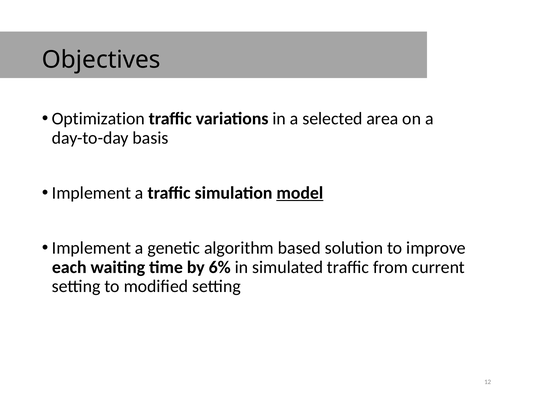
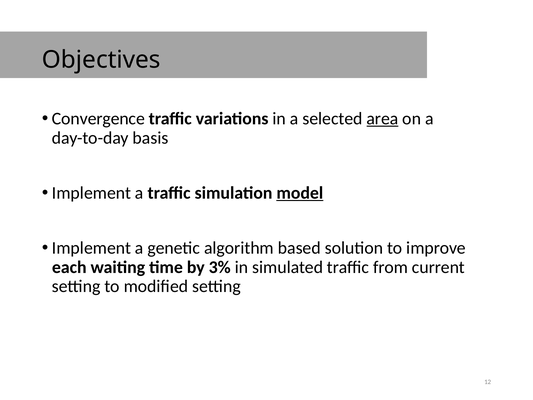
Optimization: Optimization -> Convergence
area underline: none -> present
6%: 6% -> 3%
